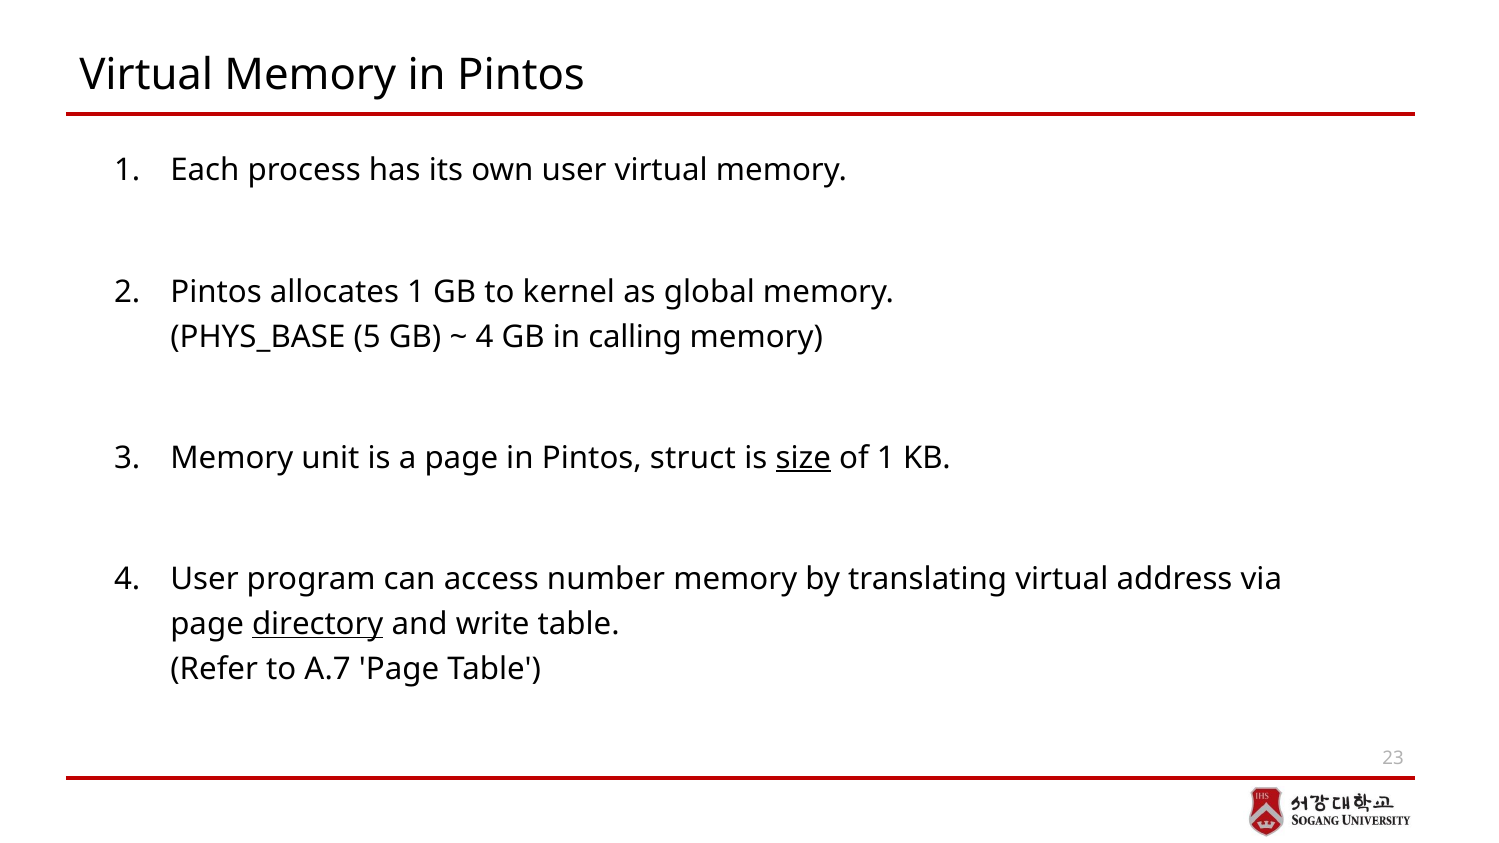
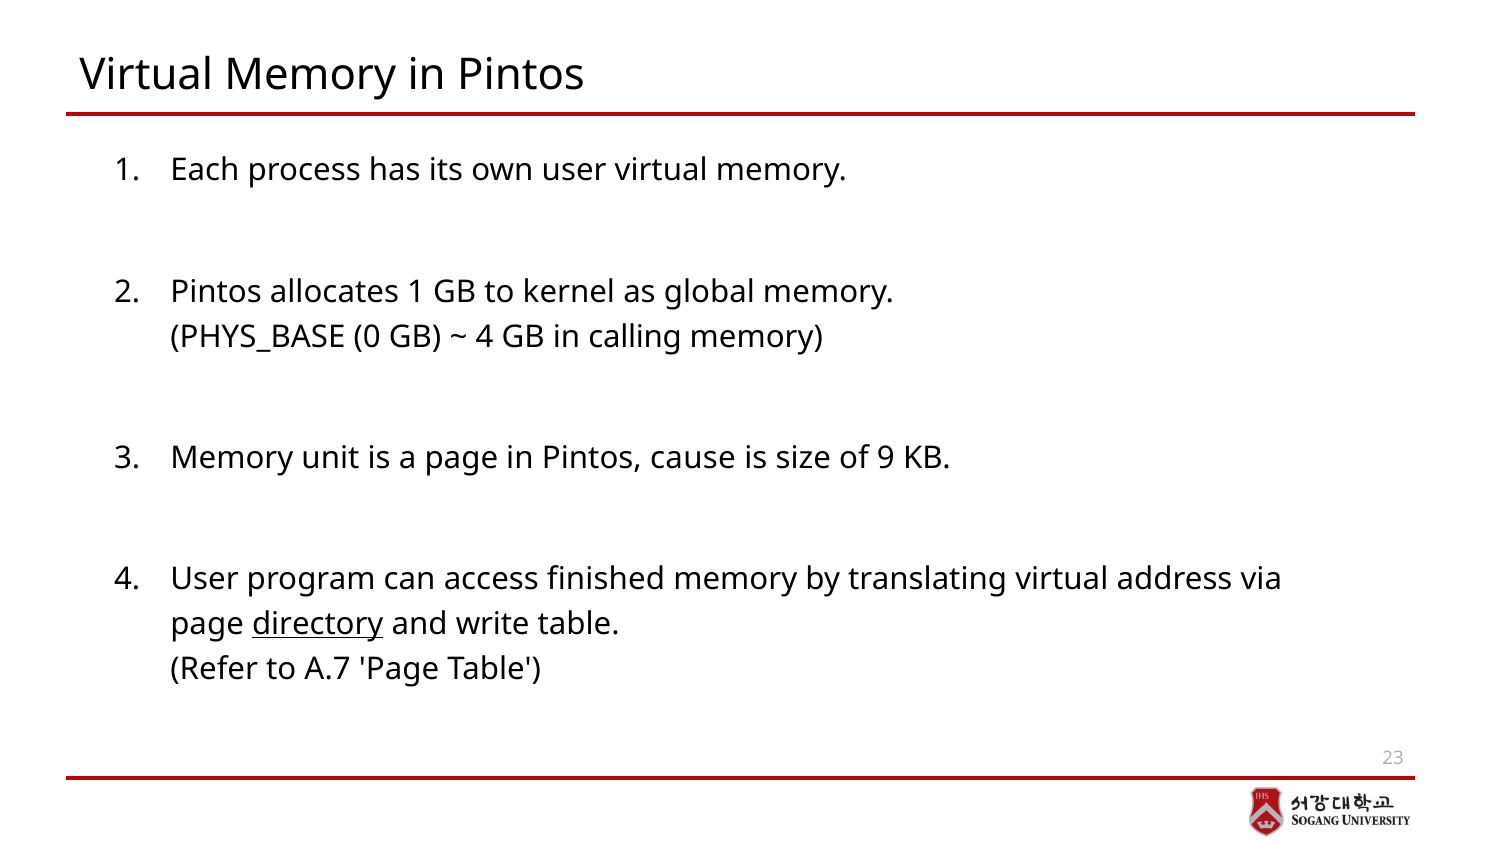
5: 5 -> 0
struct: struct -> cause
size underline: present -> none
of 1: 1 -> 9
number: number -> finished
